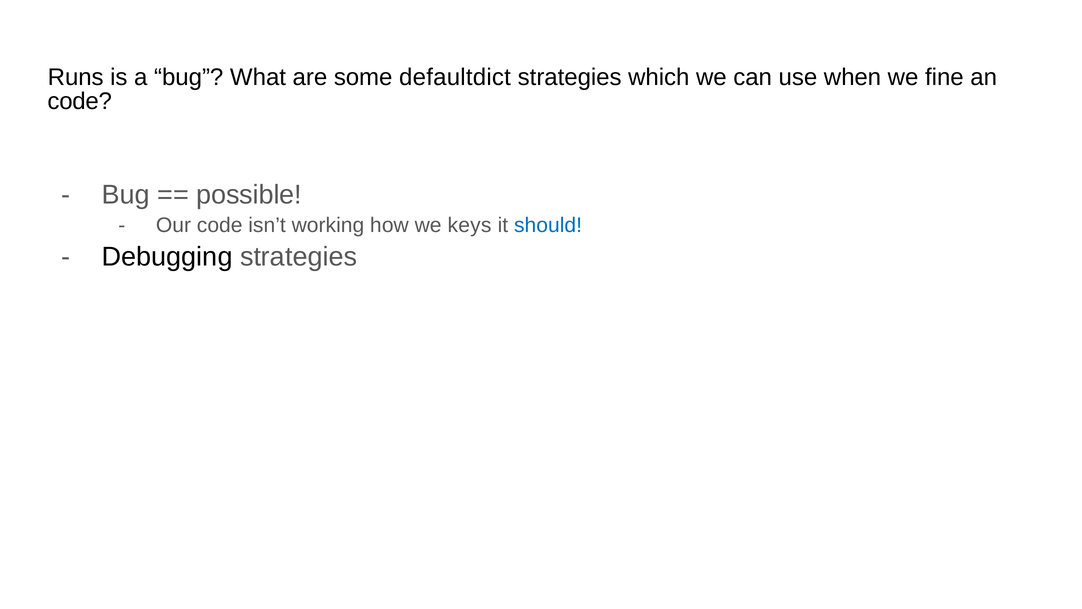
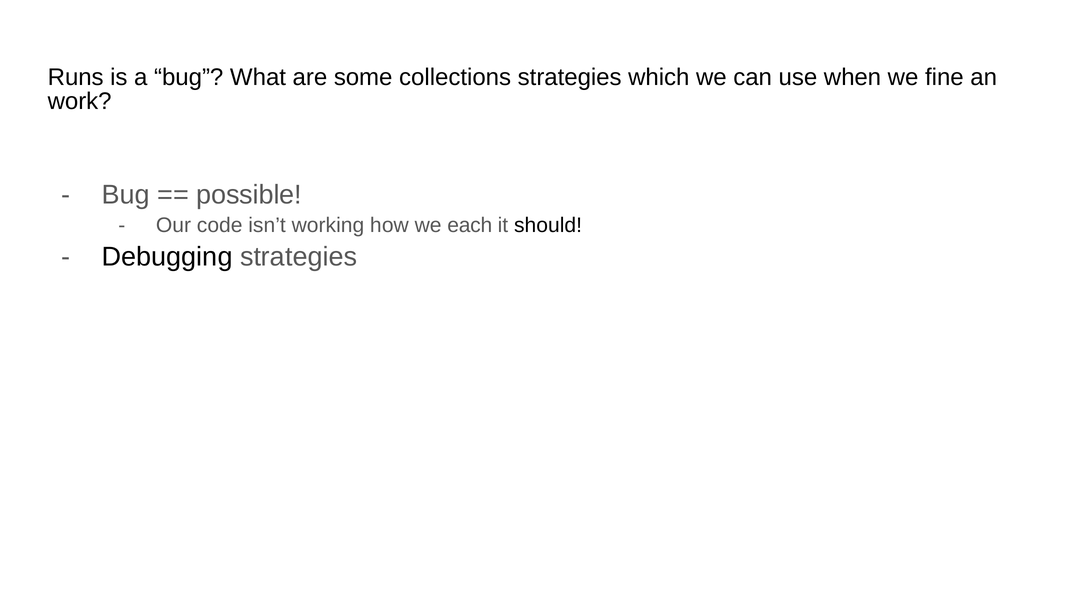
defaultdict: defaultdict -> collections
code at (80, 101): code -> work
keys: keys -> each
should colour: blue -> black
